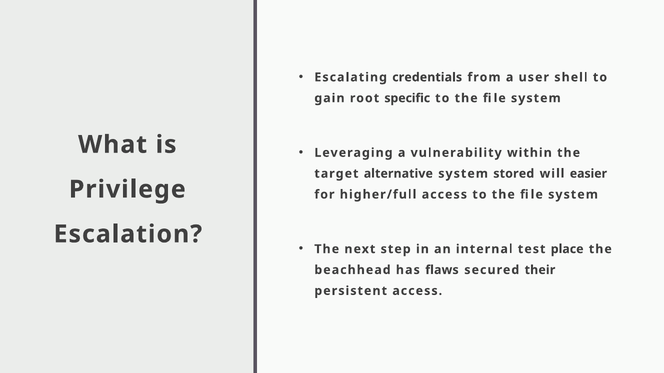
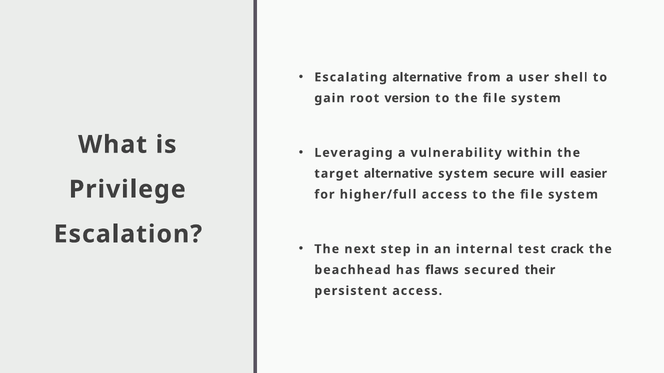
Escalating credentials: credentials -> alternative
specific: specific -> version
stored: stored -> secure
place: place -> crack
